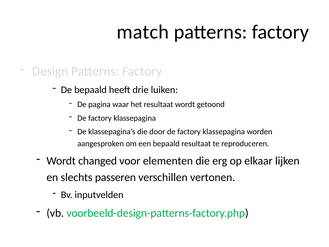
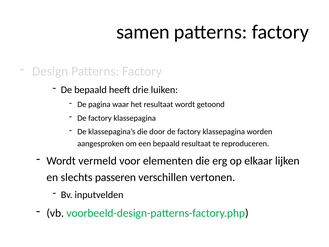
match: match -> samen
changed: changed -> vermeld
